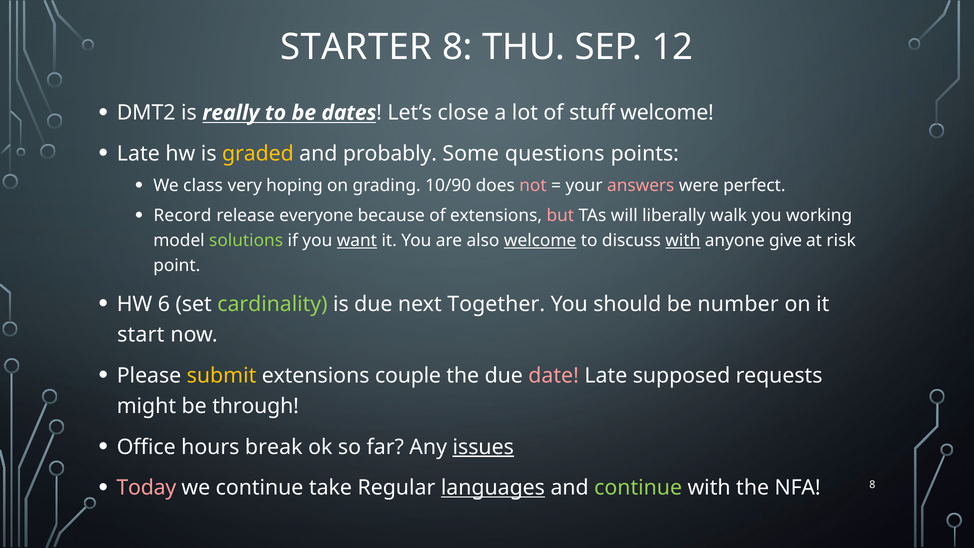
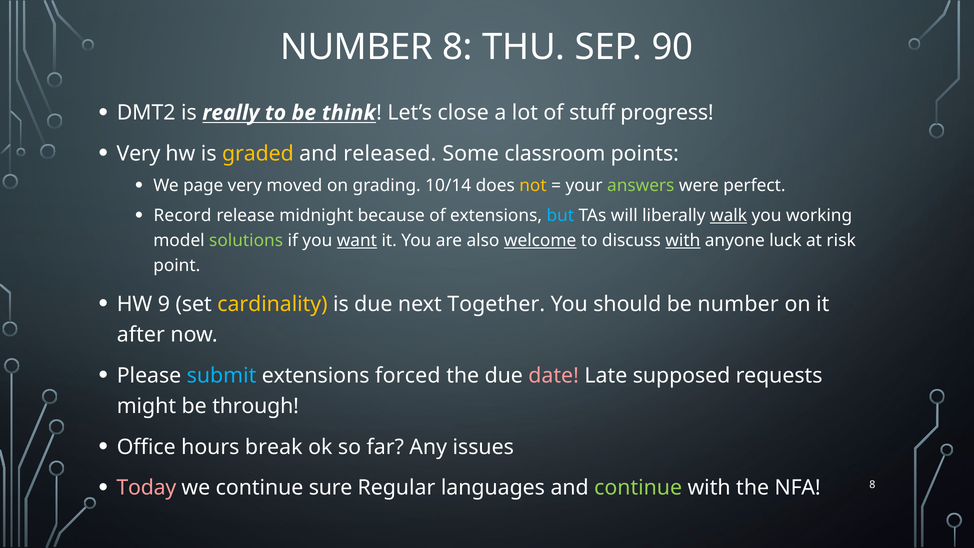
STARTER at (356, 47): STARTER -> NUMBER
12: 12 -> 90
dates: dates -> think
stuff welcome: welcome -> progress
Late at (138, 154): Late -> Very
probably: probably -> released
questions: questions -> classroom
class: class -> page
hoping: hoping -> moved
10/90: 10/90 -> 10/14
not colour: pink -> yellow
answers colour: pink -> light green
everyone: everyone -> midnight
but colour: pink -> light blue
walk underline: none -> present
give: give -> luck
6: 6 -> 9
cardinality colour: light green -> yellow
start: start -> after
submit colour: yellow -> light blue
couple: couple -> forced
issues underline: present -> none
take: take -> sure
languages underline: present -> none
